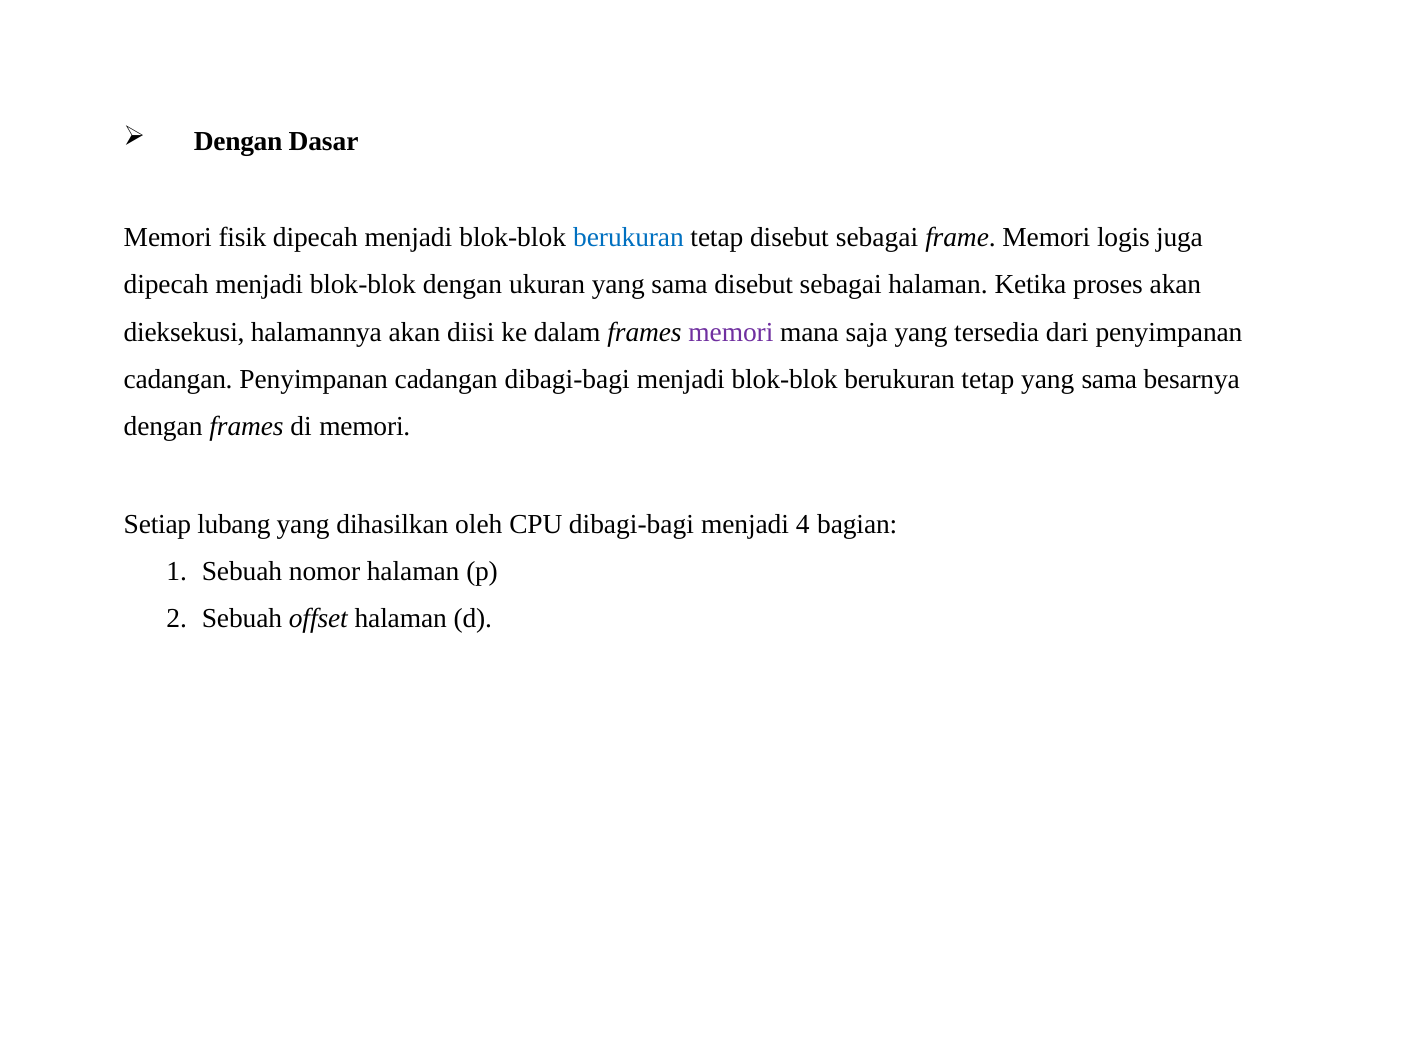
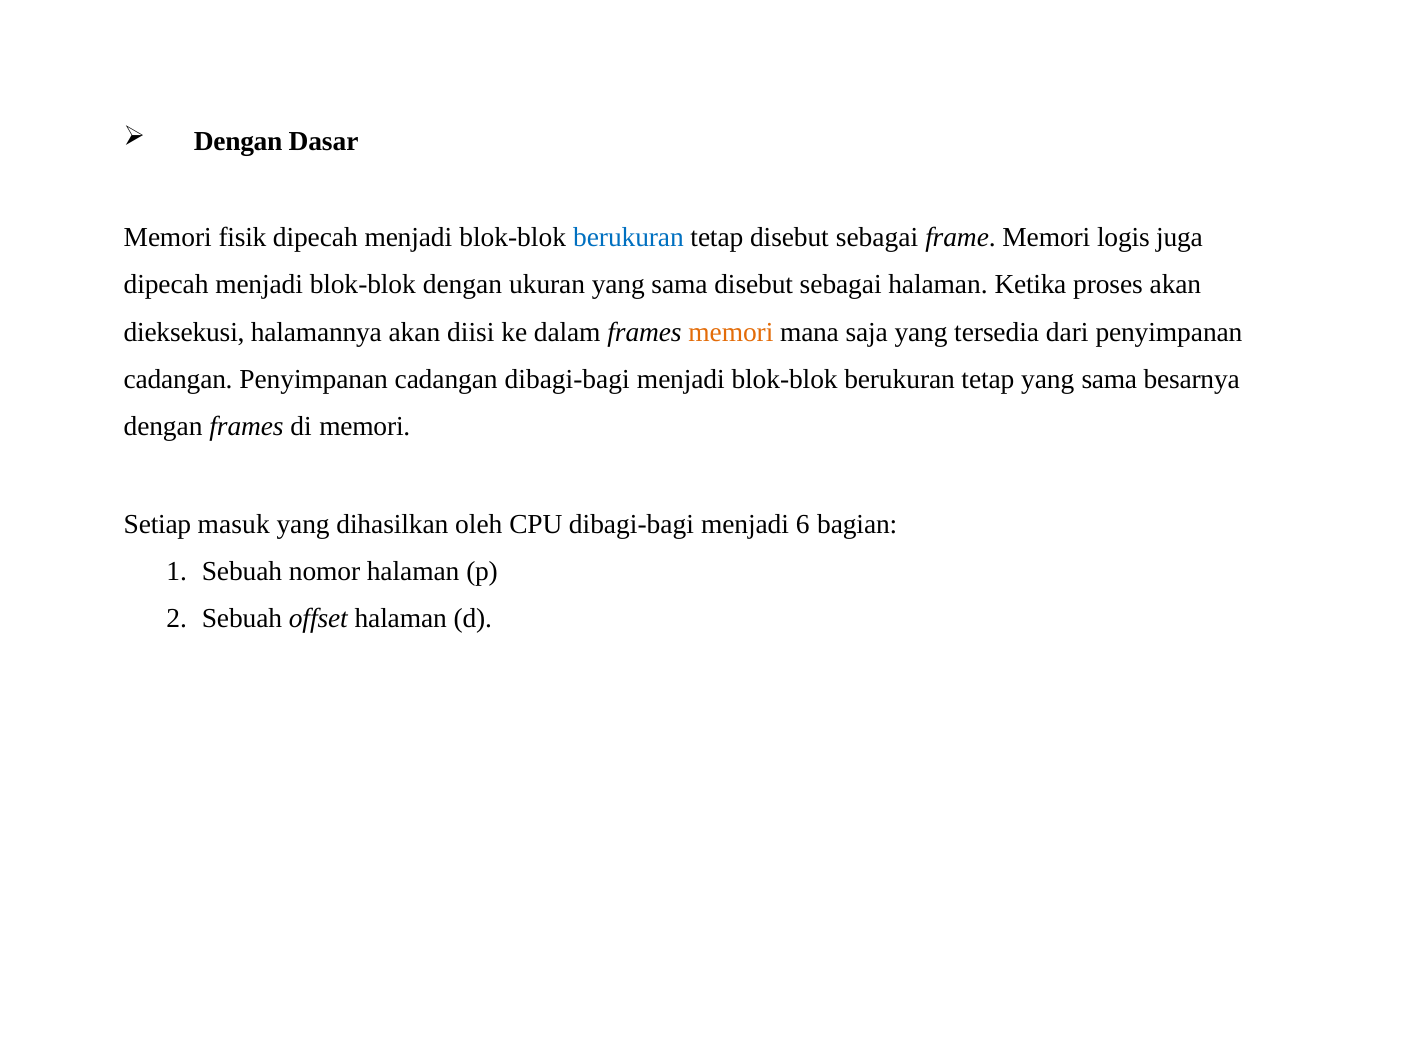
memori at (731, 332) colour: purple -> orange
lubang: lubang -> masuk
4: 4 -> 6
